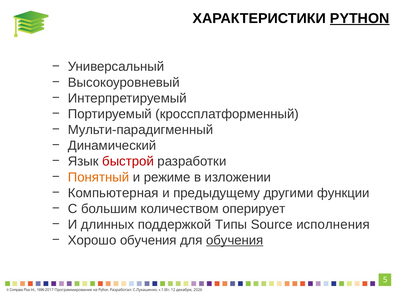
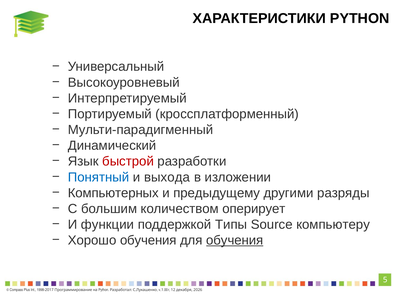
PYTHON at (360, 18) underline: present -> none
Понятный colour: orange -> blue
режиме: режиме -> выхода
Компьютерная: Компьютерная -> Компьютерных
функции: функции -> разряды
длинных: длинных -> функции
исполнения: исполнения -> компьютеру
